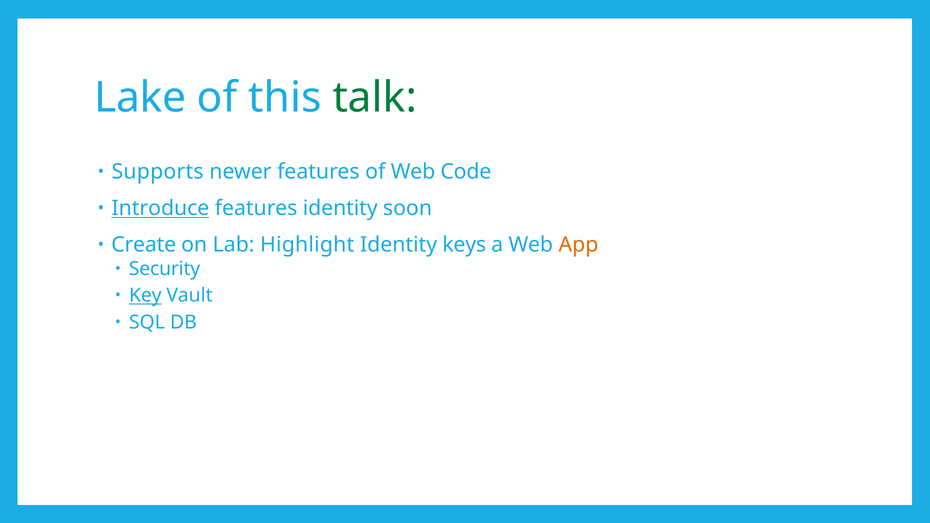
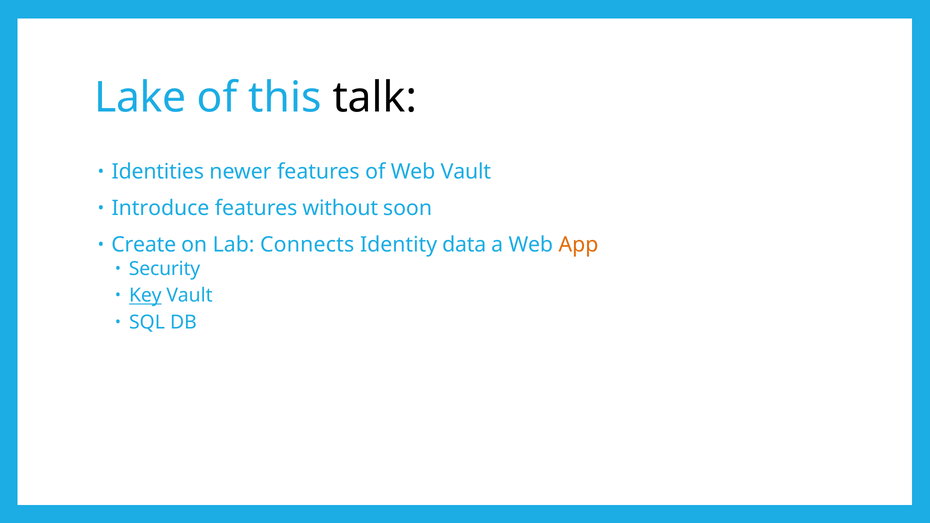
talk colour: green -> black
Supports: Supports -> Identities
Web Code: Code -> Vault
Introduce underline: present -> none
features identity: identity -> without
Highlight: Highlight -> Connects
keys: keys -> data
